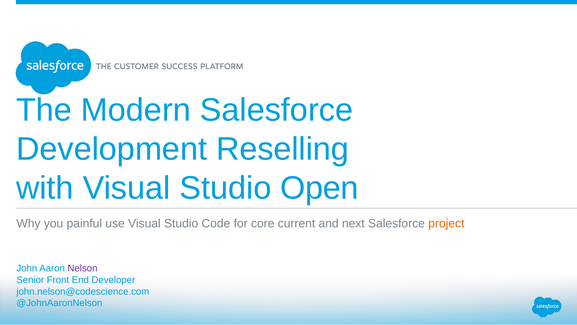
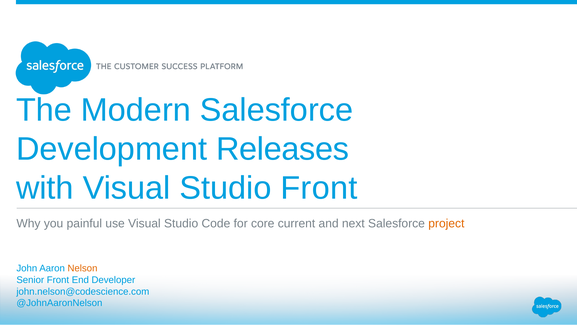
Reselling: Reselling -> Releases
Studio Open: Open -> Front
Nelson colour: purple -> orange
